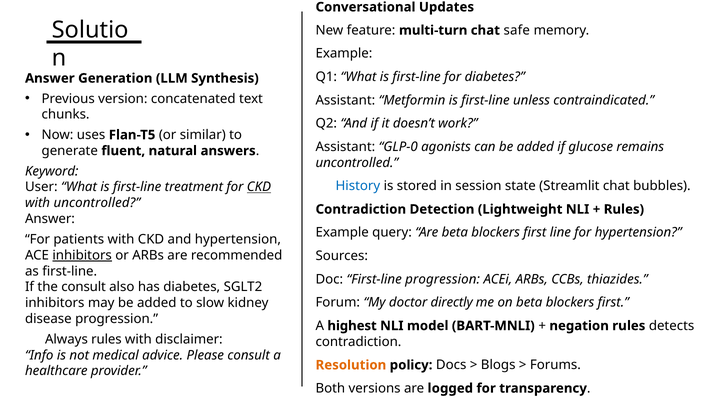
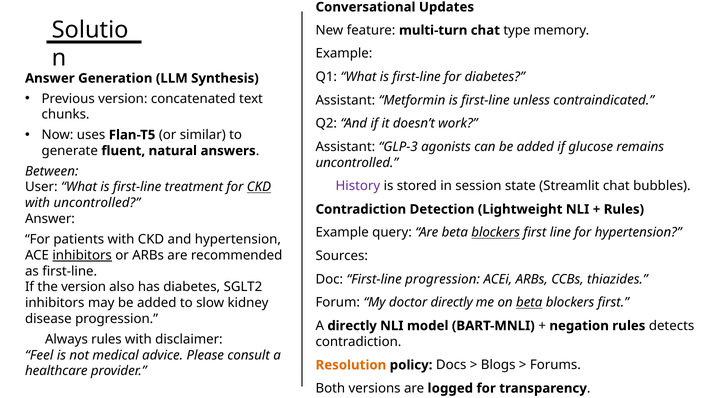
safe: safe -> type
GLP-0: GLP-0 -> GLP-3
Keyword: Keyword -> Between
History colour: blue -> purple
blockers at (496, 233) underline: none -> present
the consult: consult -> version
beta at (529, 303) underline: none -> present
A highest: highest -> directly
Info: Info -> Feel
